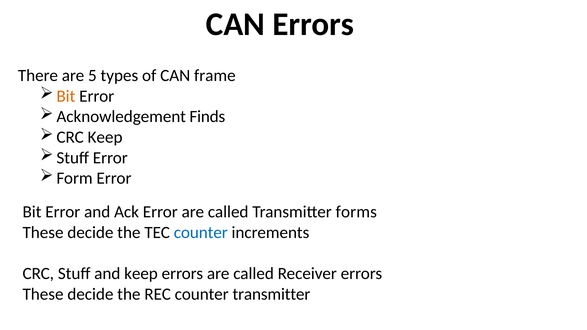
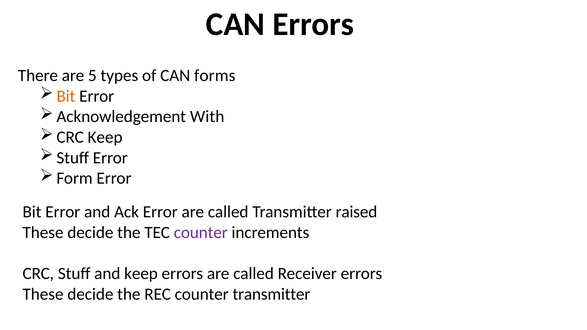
frame: frame -> forms
Finds: Finds -> With
forms: forms -> raised
counter at (201, 233) colour: blue -> purple
